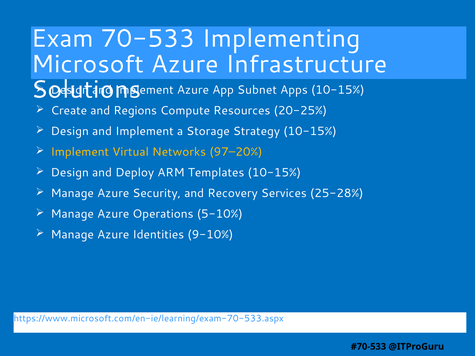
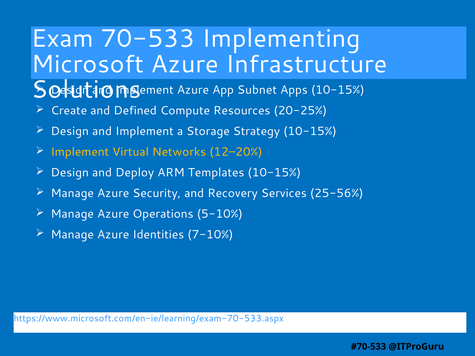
Regions: Regions -> Defined
97–20%: 97–20% -> 12–20%
25-28%: 25-28% -> 25-56%
9-10%: 9-10% -> 7-10%
